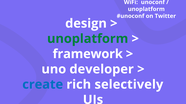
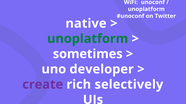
design: design -> native
framework: framework -> sometimes
create colour: blue -> purple
